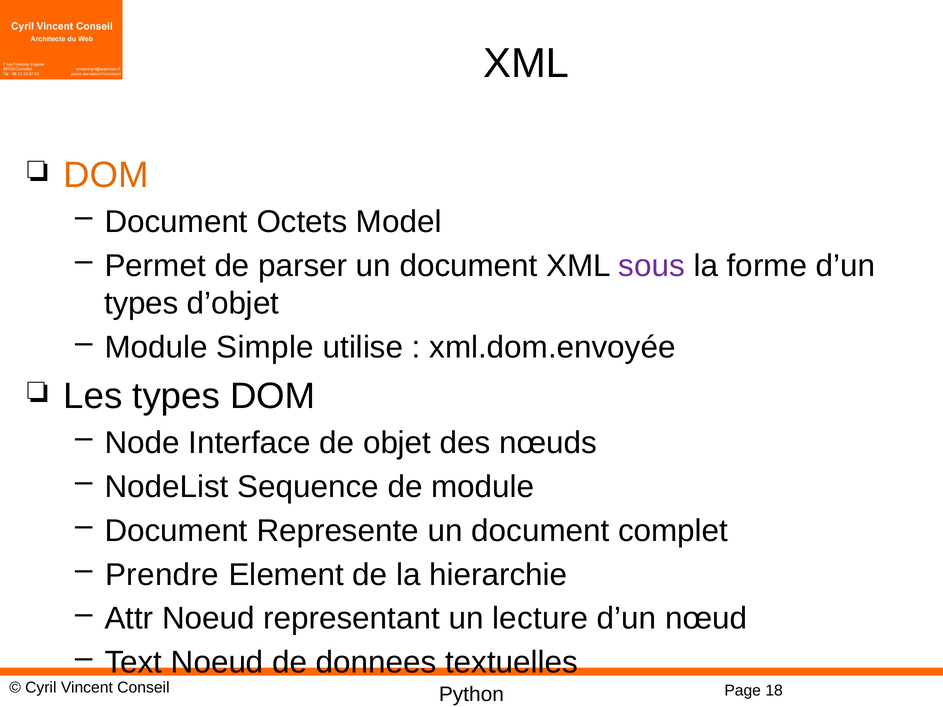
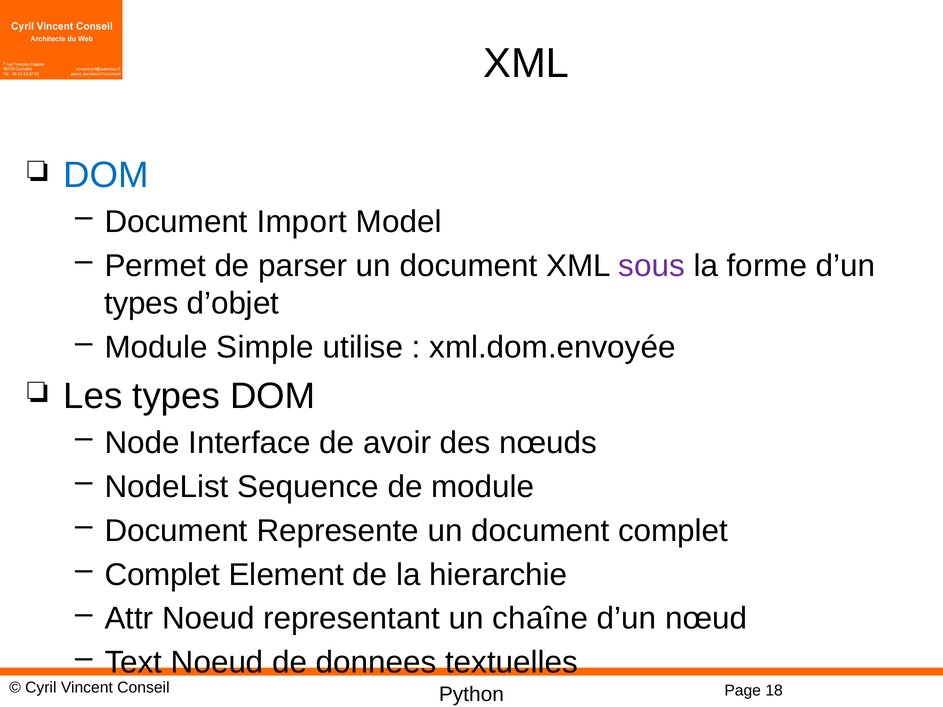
DOM at (106, 175) colour: orange -> blue
Octets: Octets -> Import
objet: objet -> avoir
Prendre at (162, 575): Prendre -> Complet
lecture: lecture -> chaîne
